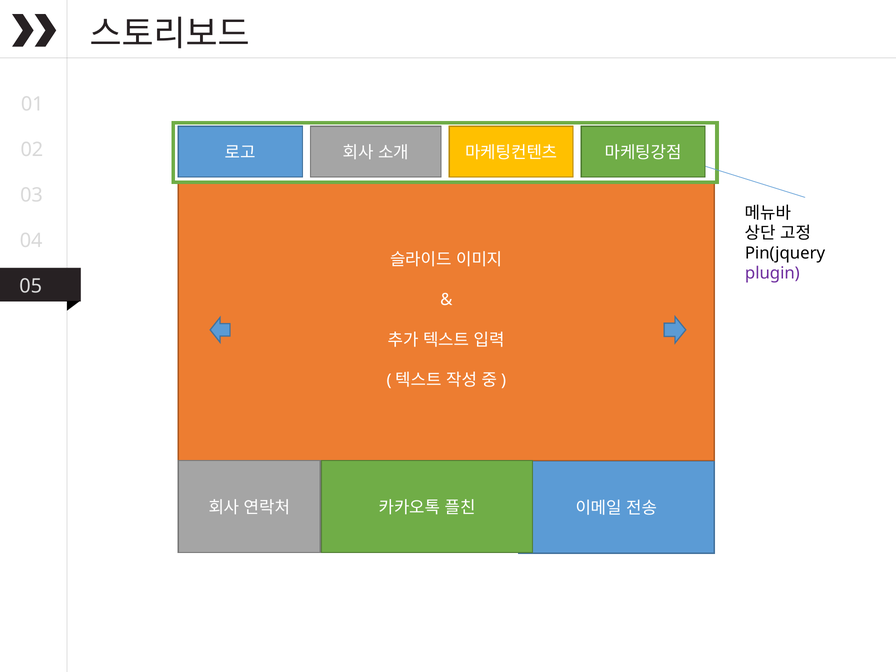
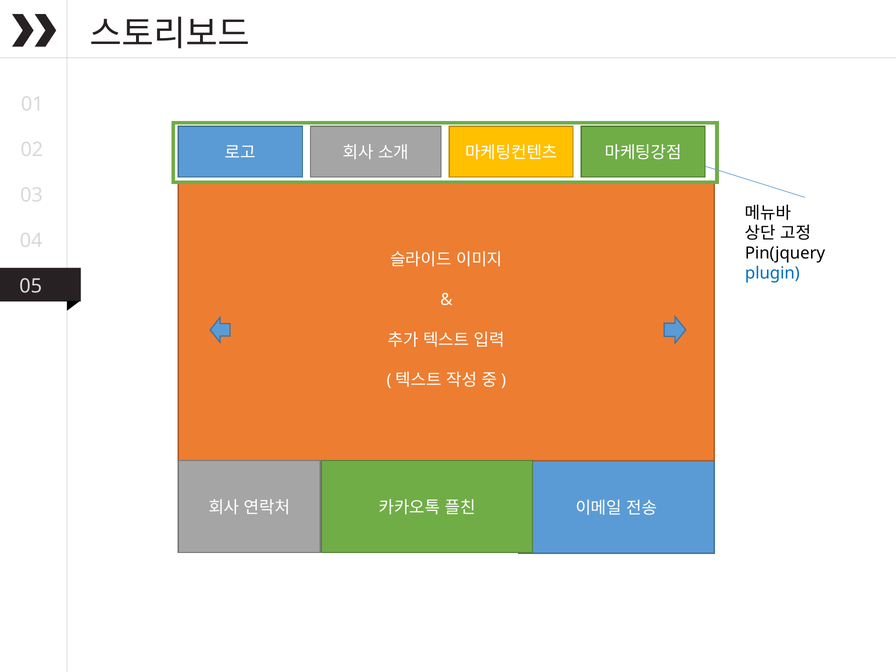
plugin colour: purple -> blue
